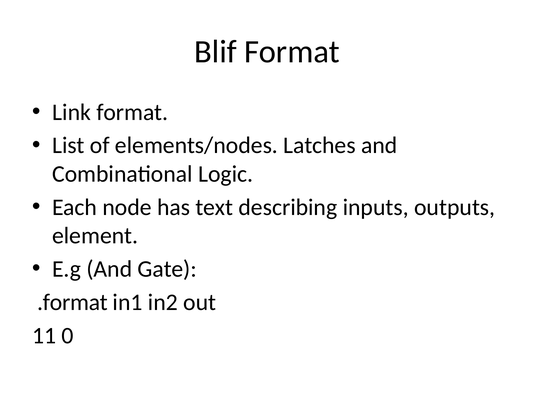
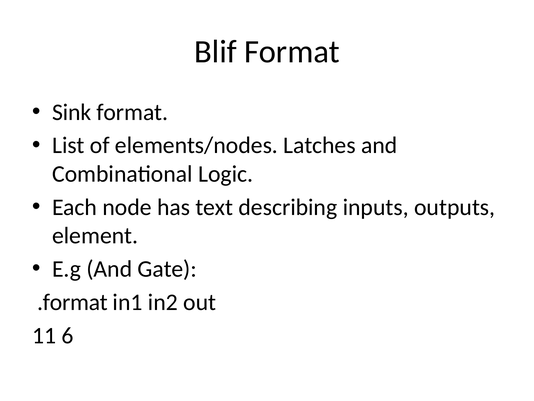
Link: Link -> Sink
0: 0 -> 6
